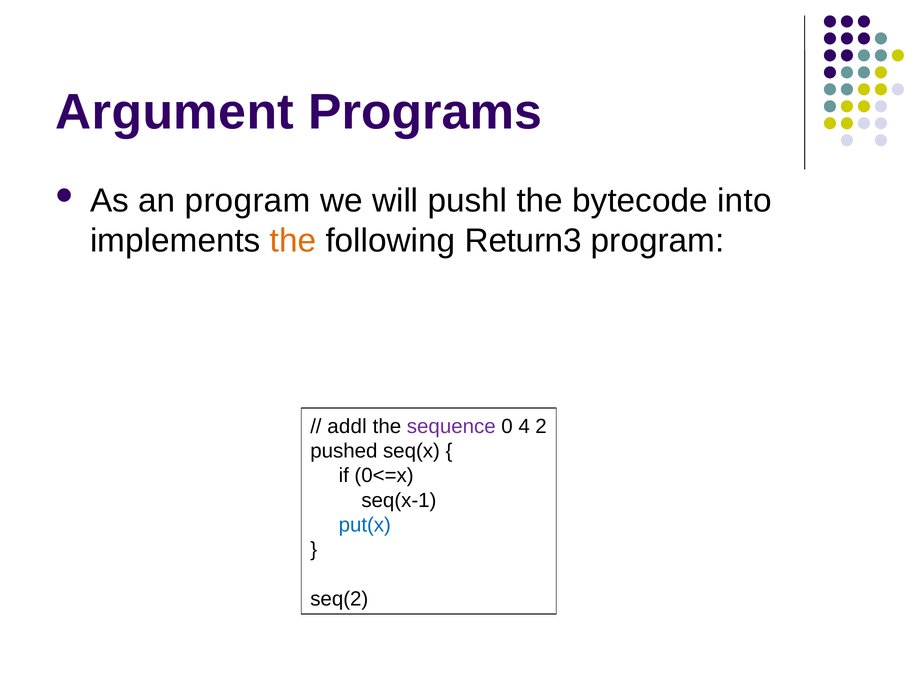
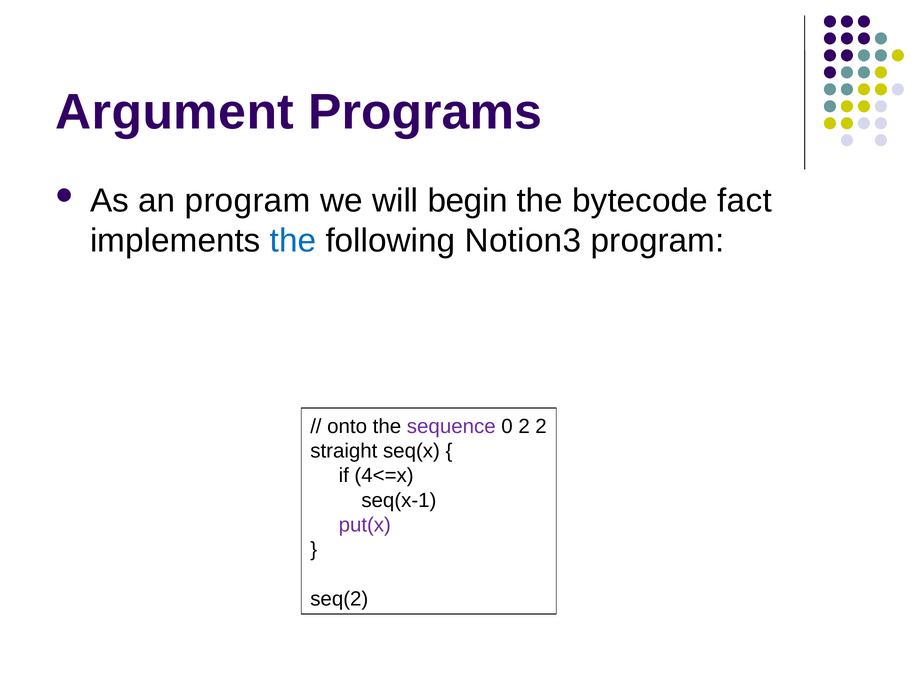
pushl: pushl -> begin
into: into -> fact
the at (293, 241) colour: orange -> blue
Return3: Return3 -> Notion3
addl: addl -> onto
0 4: 4 -> 2
pushed: pushed -> straight
0<=x: 0<=x -> 4<=x
put(x colour: blue -> purple
